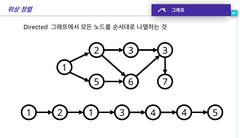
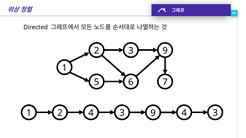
2 3 3: 3 -> 9
2 1: 1 -> 4
4 at (153, 113): 4 -> 9
5 at (215, 113): 5 -> 3
